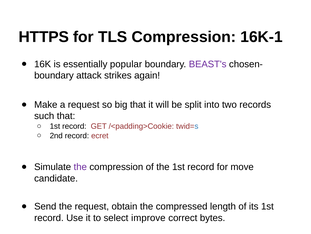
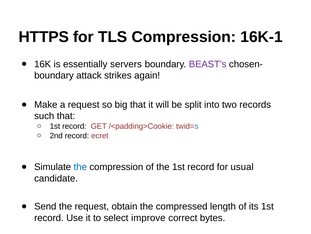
popular: popular -> servers
the at (80, 167) colour: purple -> blue
move: move -> usual
